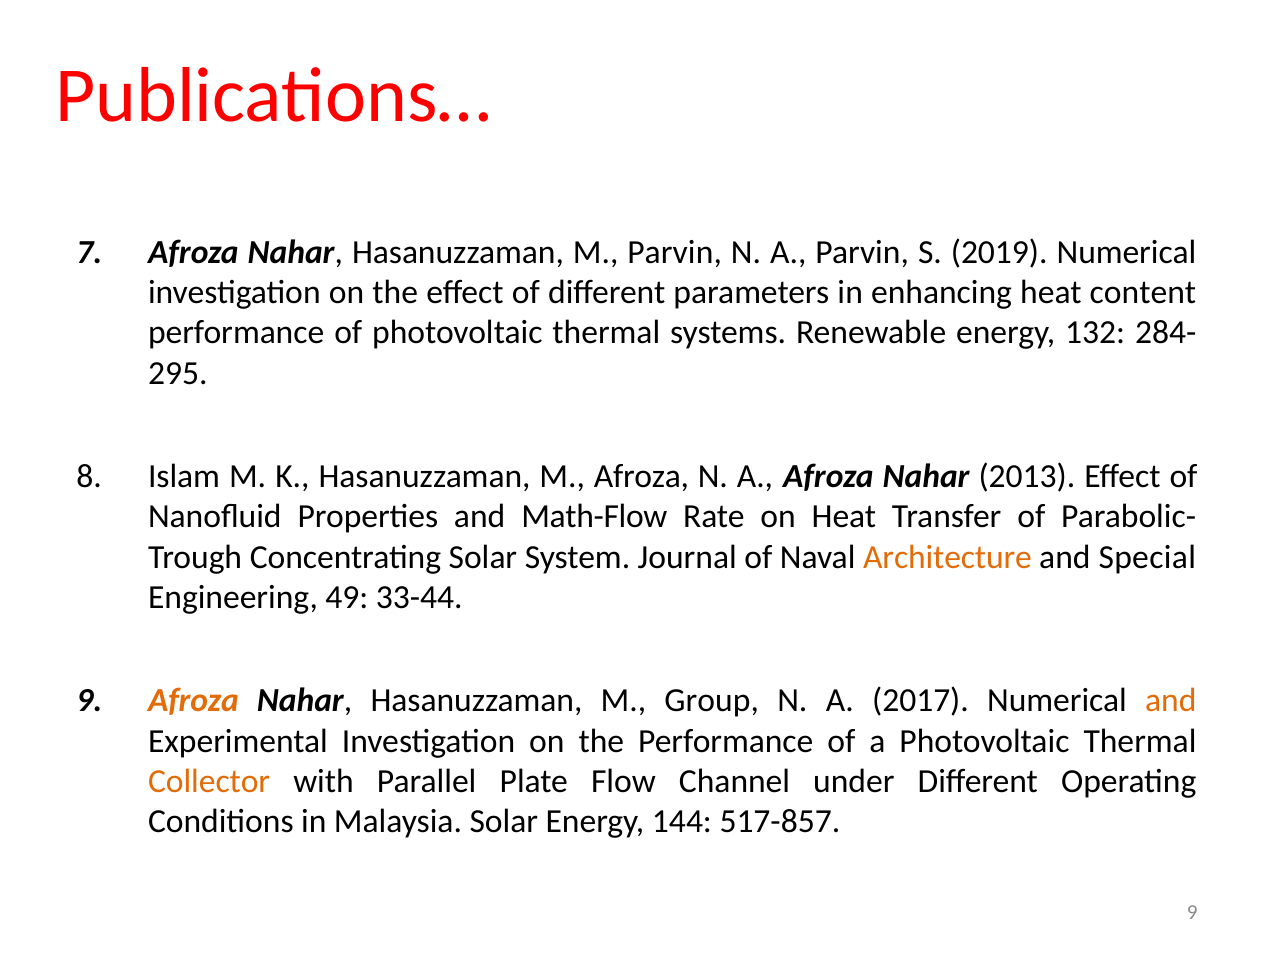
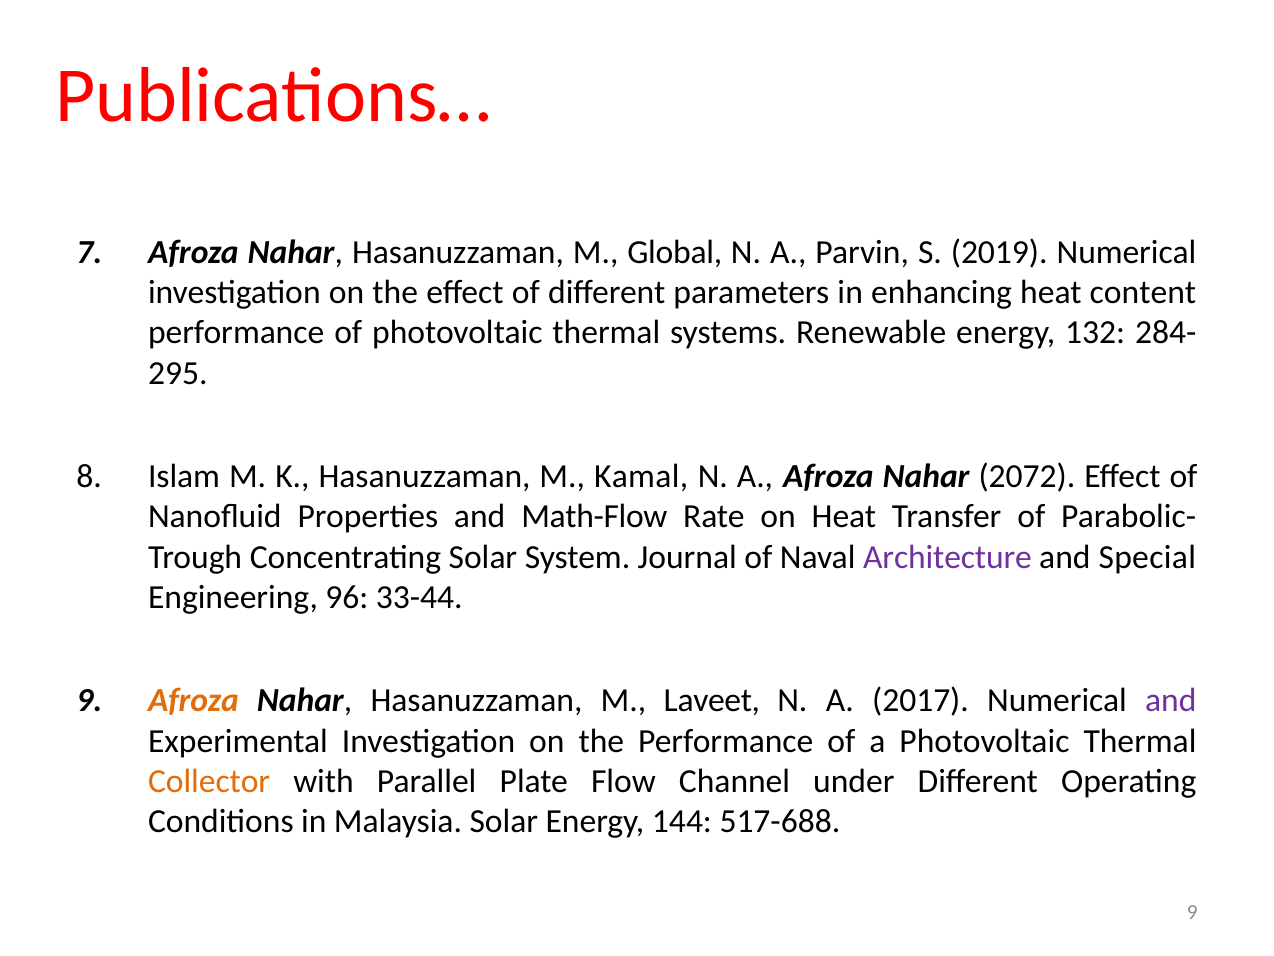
M Parvin: Parvin -> Global
M Afroza: Afroza -> Kamal
2013: 2013 -> 2072
Architecture colour: orange -> purple
49: 49 -> 96
Group: Group -> Laveet
and at (1171, 700) colour: orange -> purple
517-857: 517-857 -> 517-688
